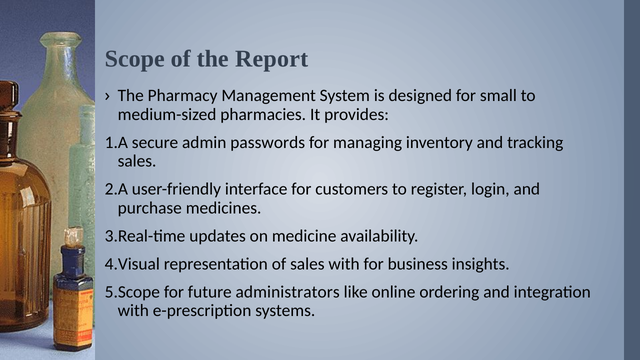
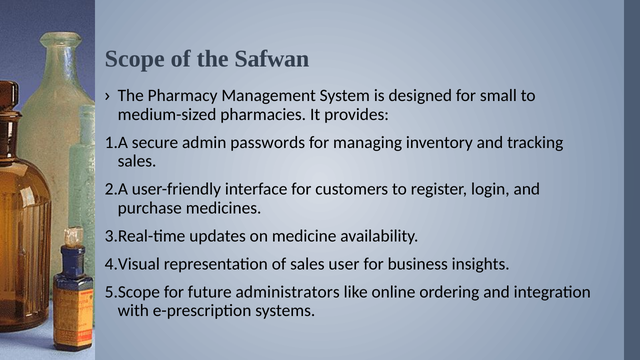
Report: Report -> Safwan
sales with: with -> user
